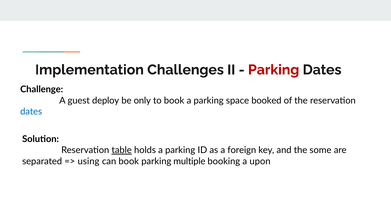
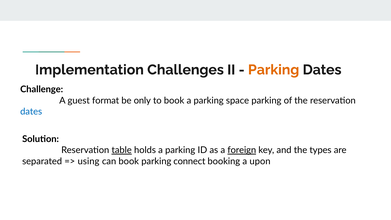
Parking at (274, 70) colour: red -> orange
deploy: deploy -> format
space booked: booked -> parking
foreign underline: none -> present
some: some -> types
multiple: multiple -> connect
